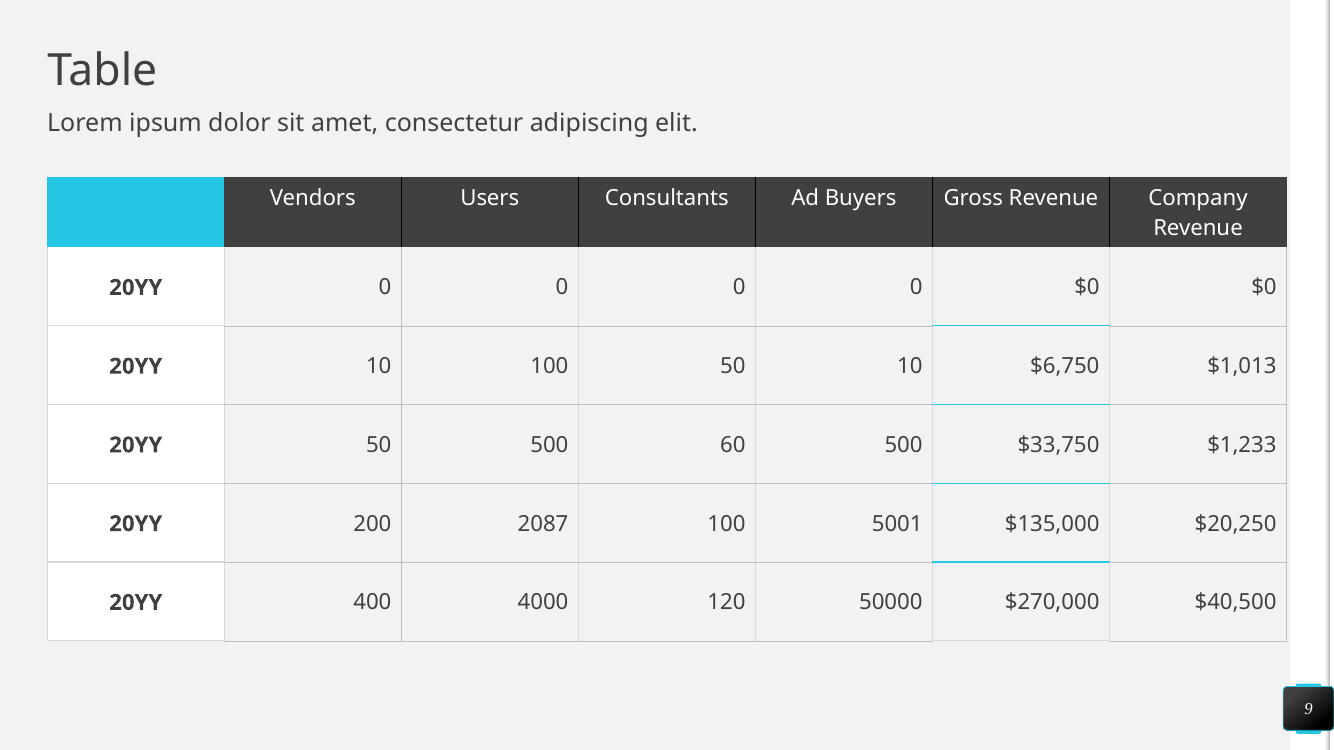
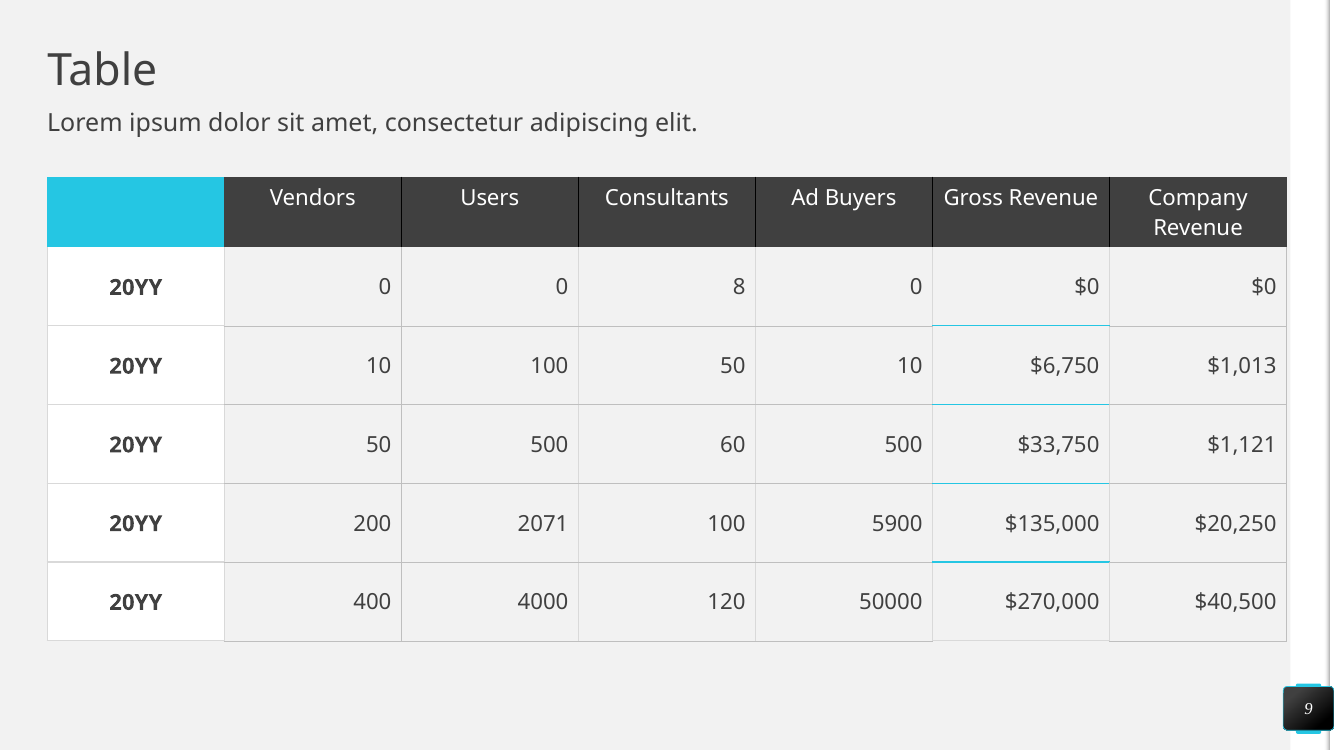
20YY 0 0 0: 0 -> 8
$1,233: $1,233 -> $1,121
2087: 2087 -> 2071
5001: 5001 -> 5900
